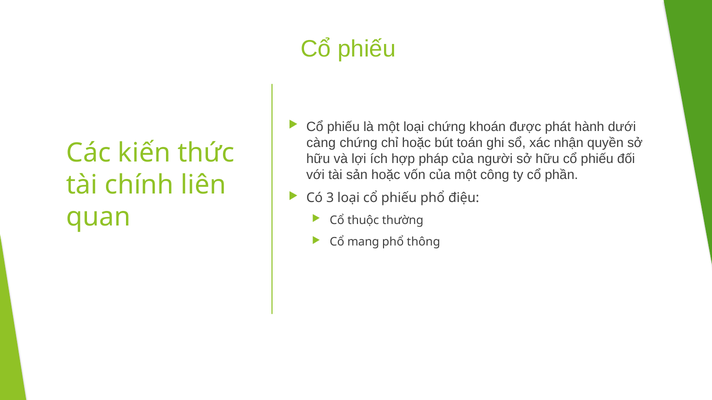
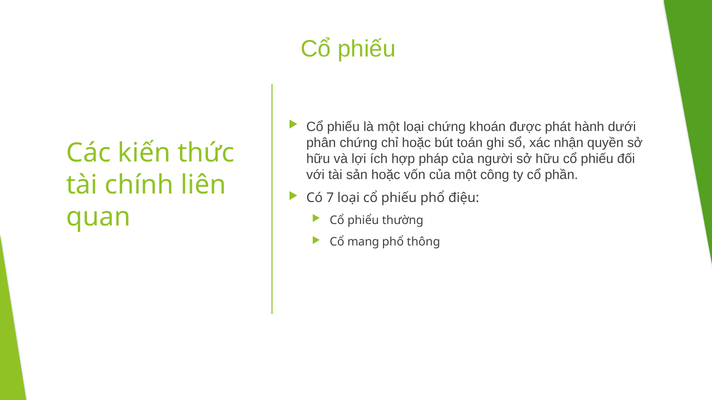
càng: càng -> phân
3: 3 -> 7
thuộc: thuộc -> phiểu
